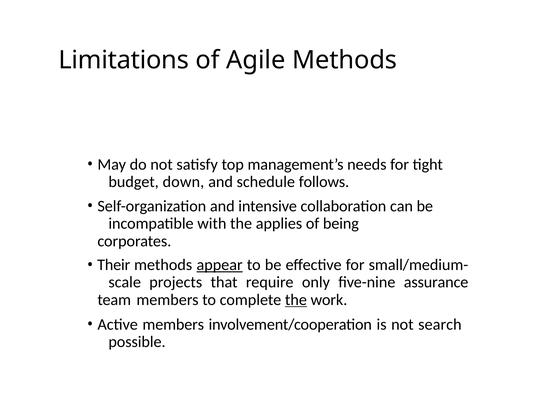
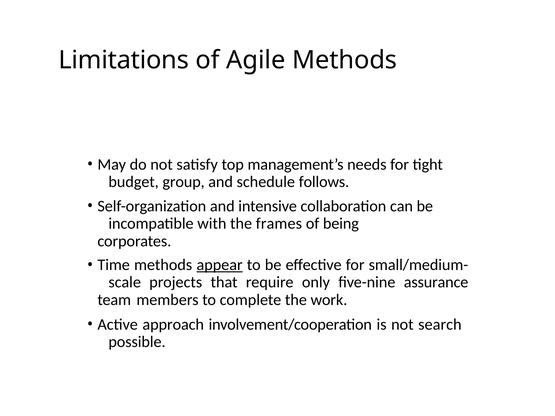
down: down -> group
applies: applies -> frames
Their: Their -> Time
the at (296, 300) underline: present -> none
Active members: members -> approach
